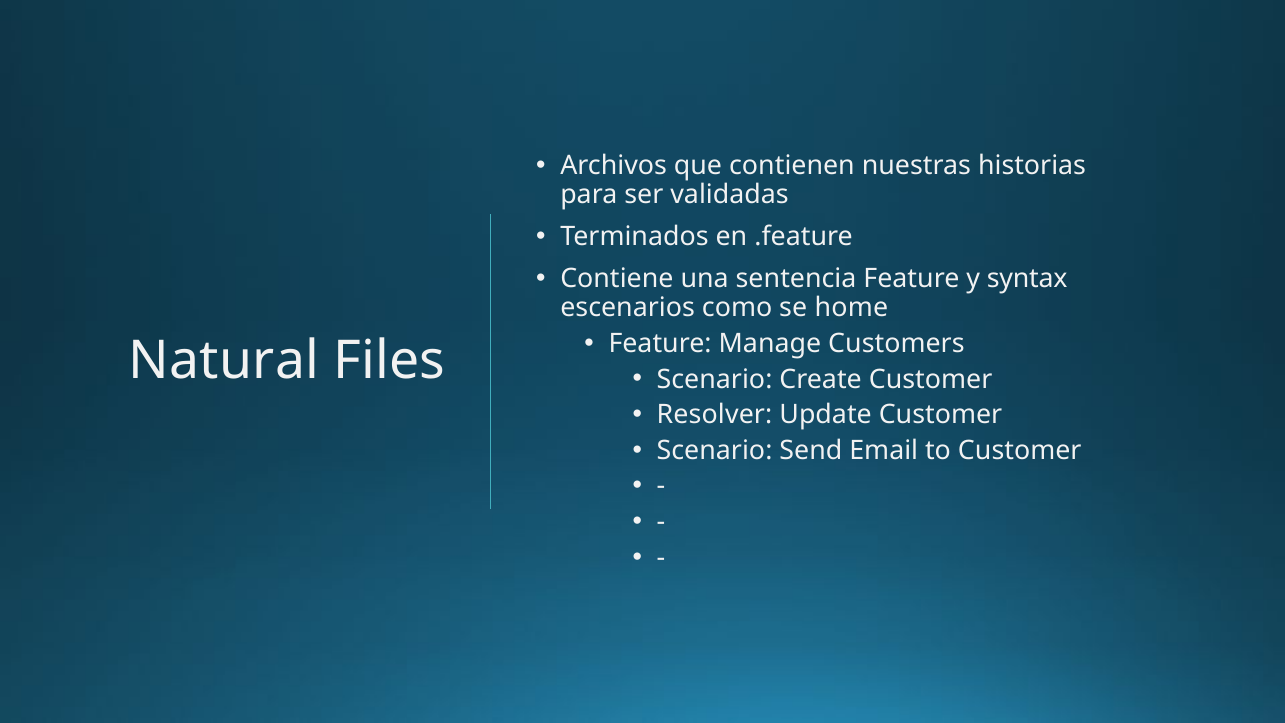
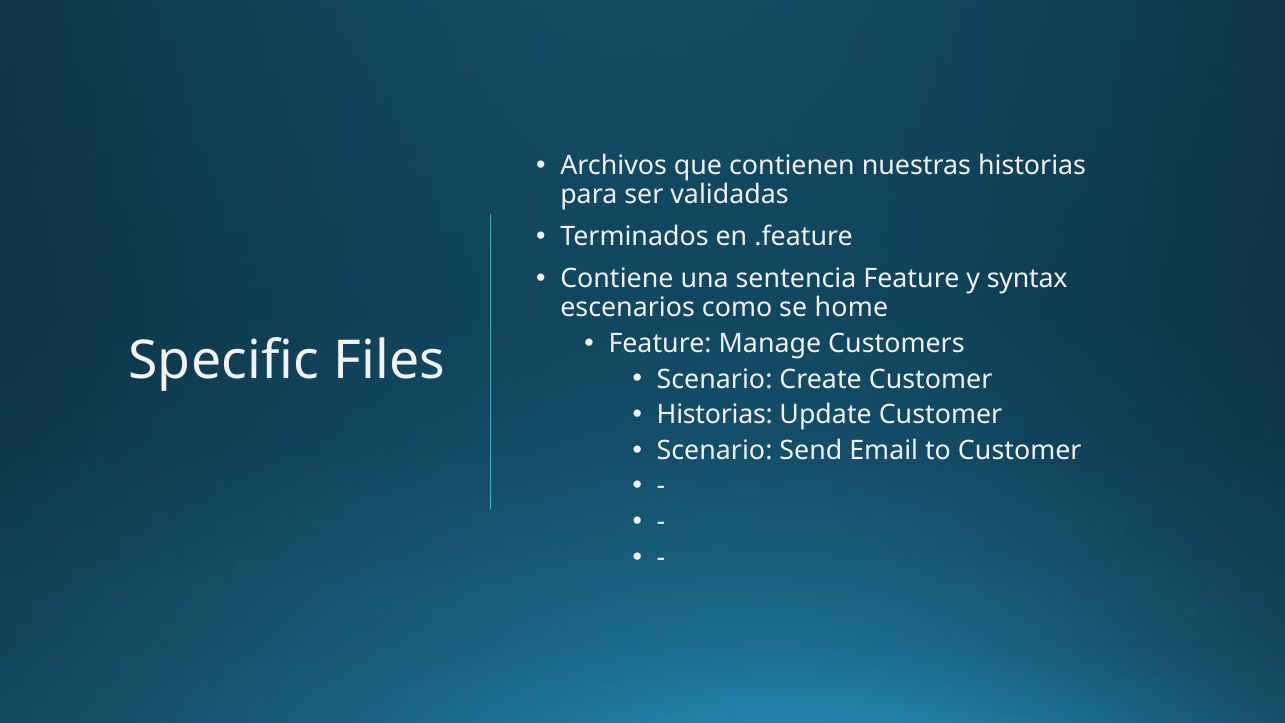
Natural: Natural -> Specific
Resolver at (715, 415): Resolver -> Historias
